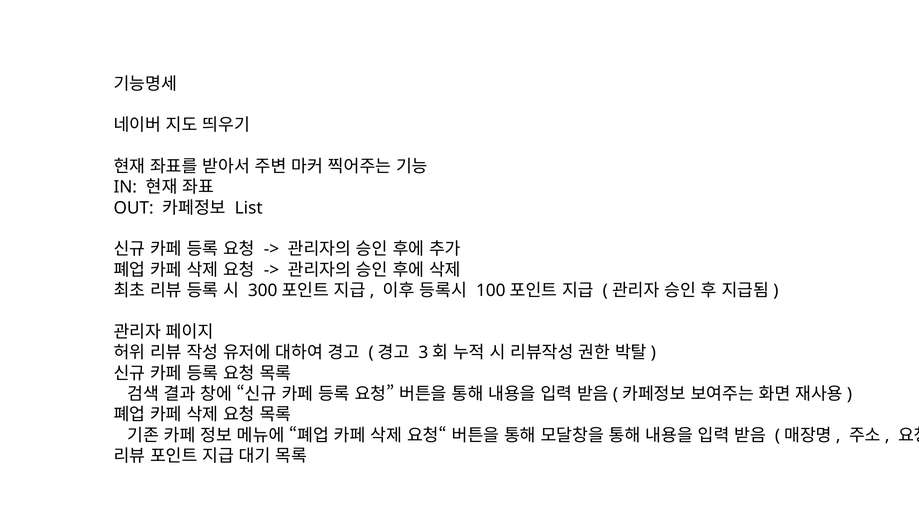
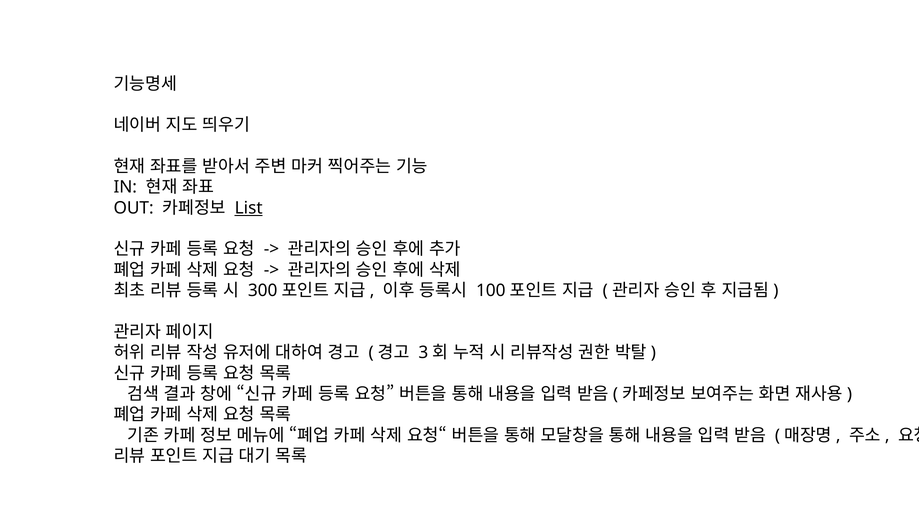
List underline: none -> present
